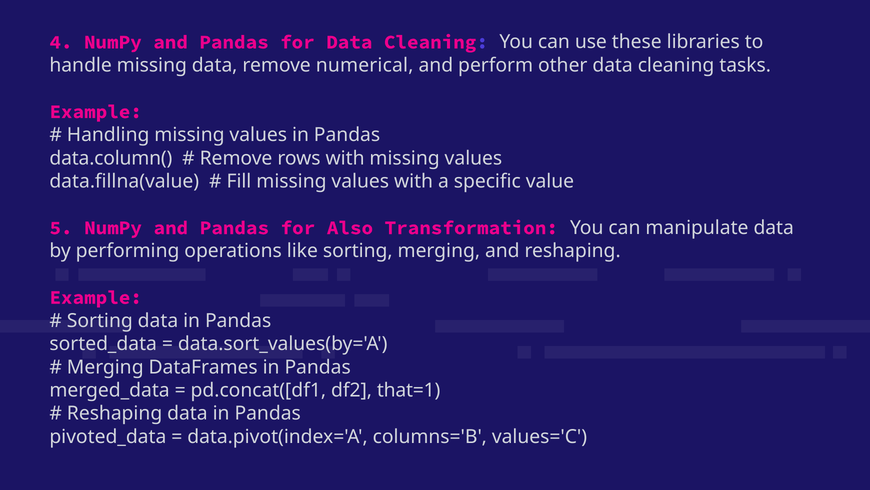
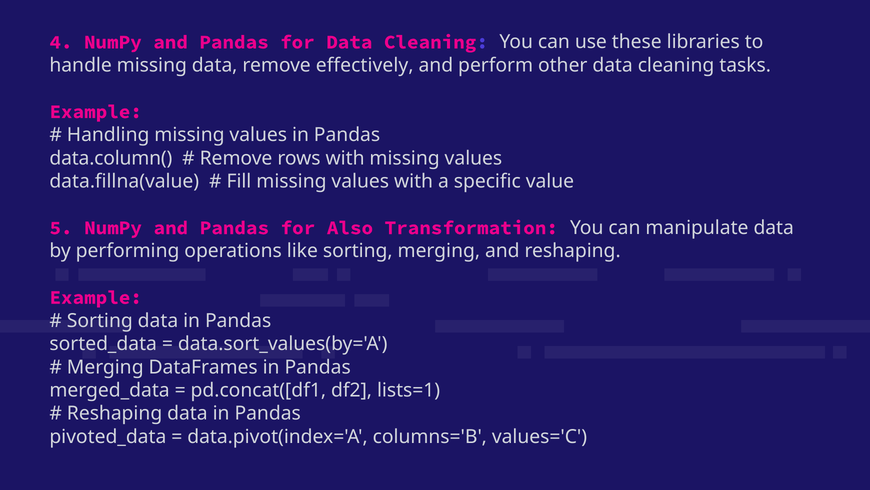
numerical: numerical -> effectively
that=1: that=1 -> lists=1
